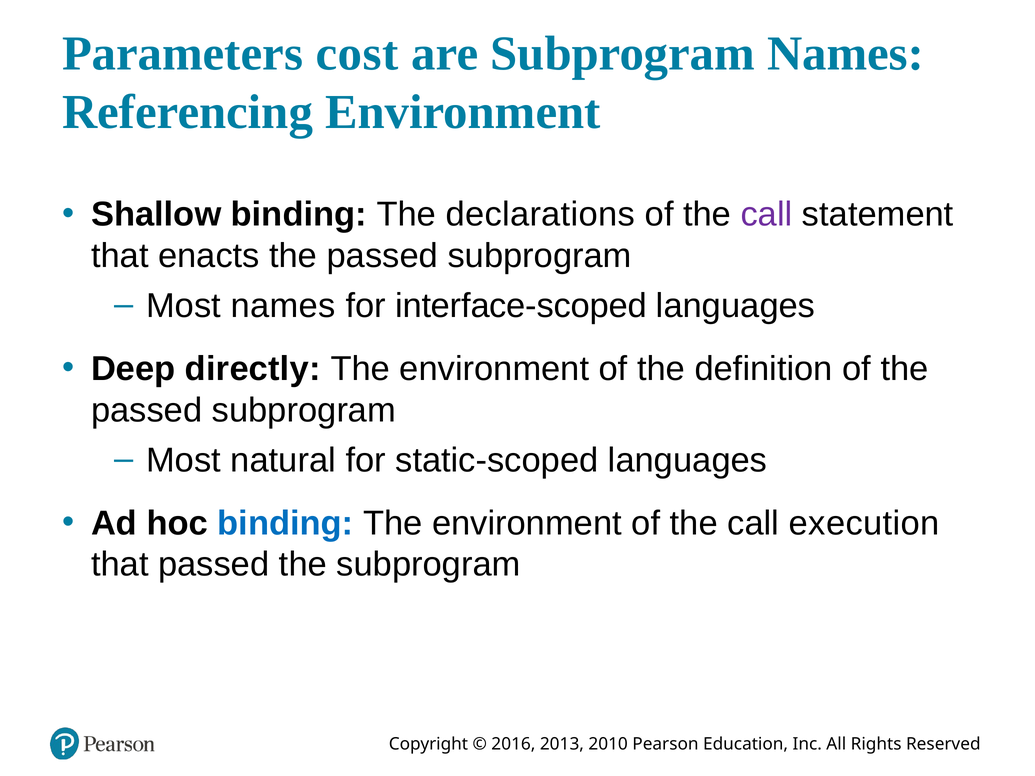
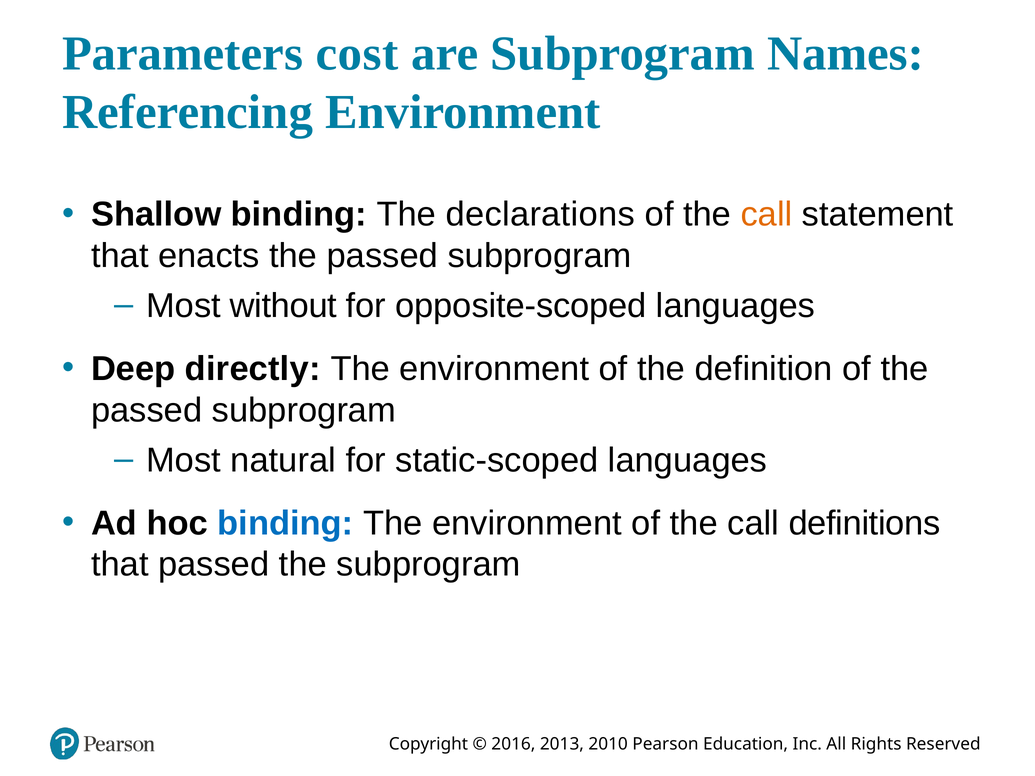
call at (767, 215) colour: purple -> orange
Most names: names -> without
interface-scoped: interface-scoped -> opposite-scoped
execution: execution -> definitions
